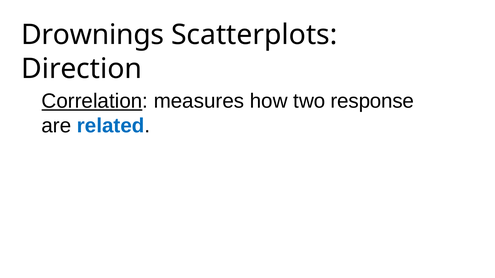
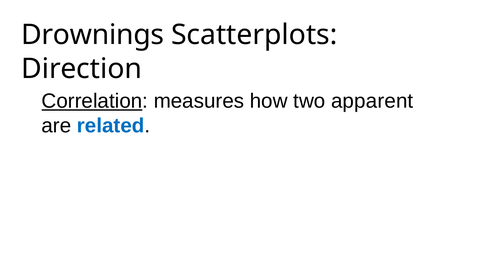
response: response -> apparent
